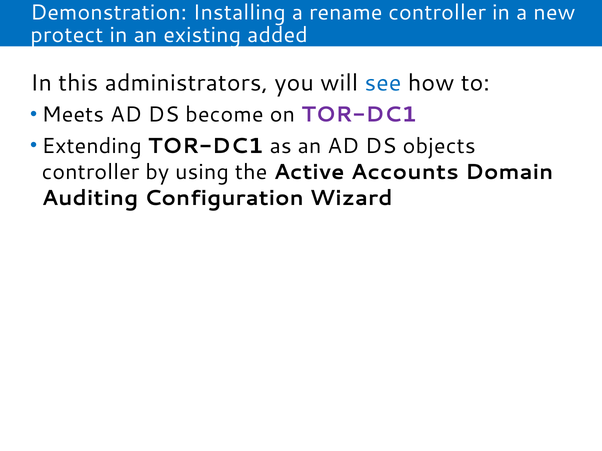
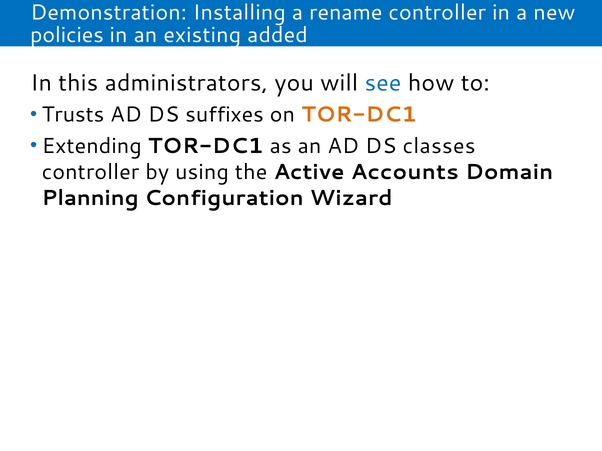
protect: protect -> policies
Meets: Meets -> Trusts
become: become -> suffixes
TOR-DC1 at (359, 115) colour: purple -> orange
objects: objects -> classes
Auditing: Auditing -> Planning
